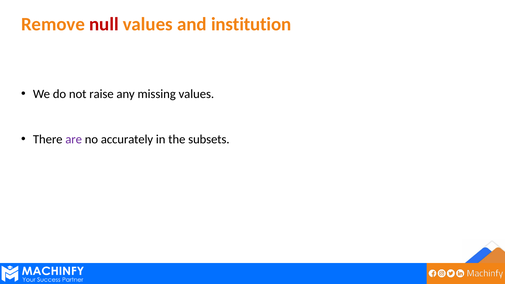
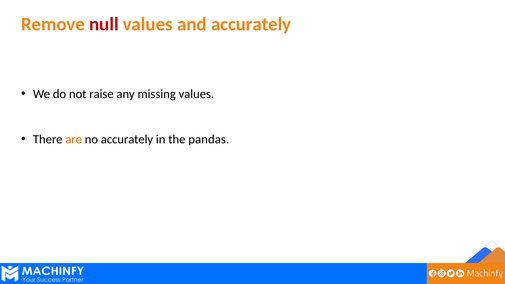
and institution: institution -> accurately
are colour: purple -> orange
subsets: subsets -> pandas
